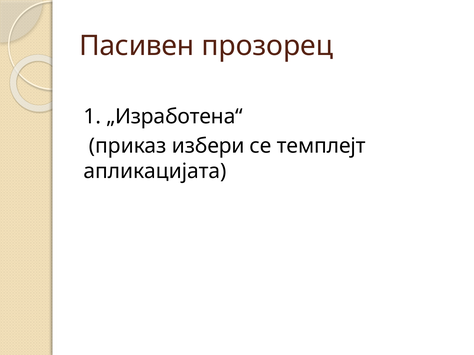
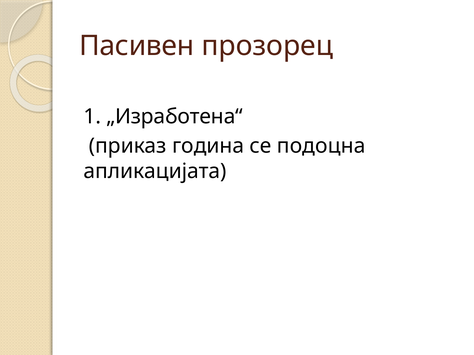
избери: избери -> година
темплејт: темплејт -> подоцна
